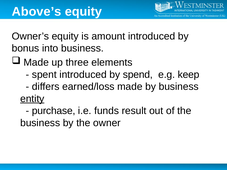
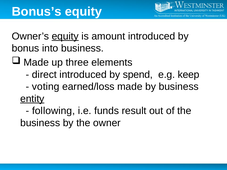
Above’s: Above’s -> Bonus’s
equity at (65, 36) underline: none -> present
spent: spent -> direct
differs: differs -> voting
purchase: purchase -> following
